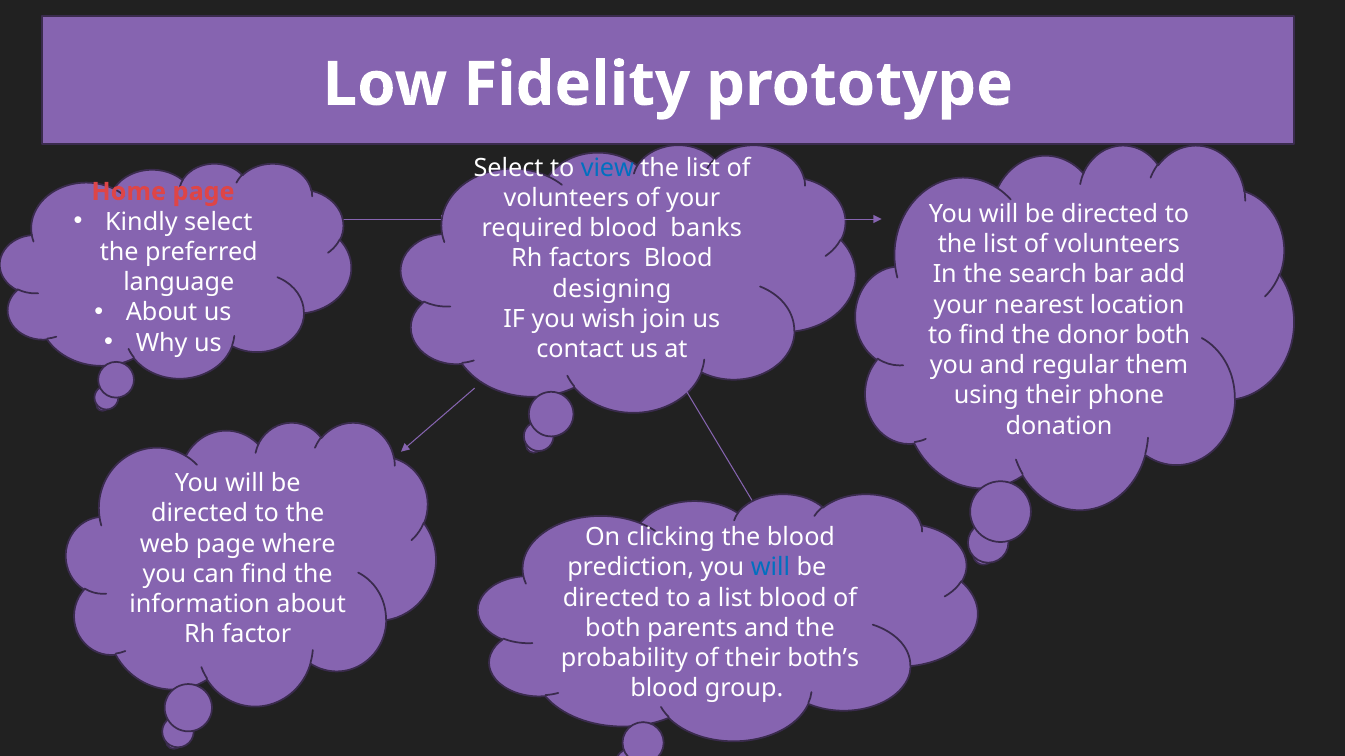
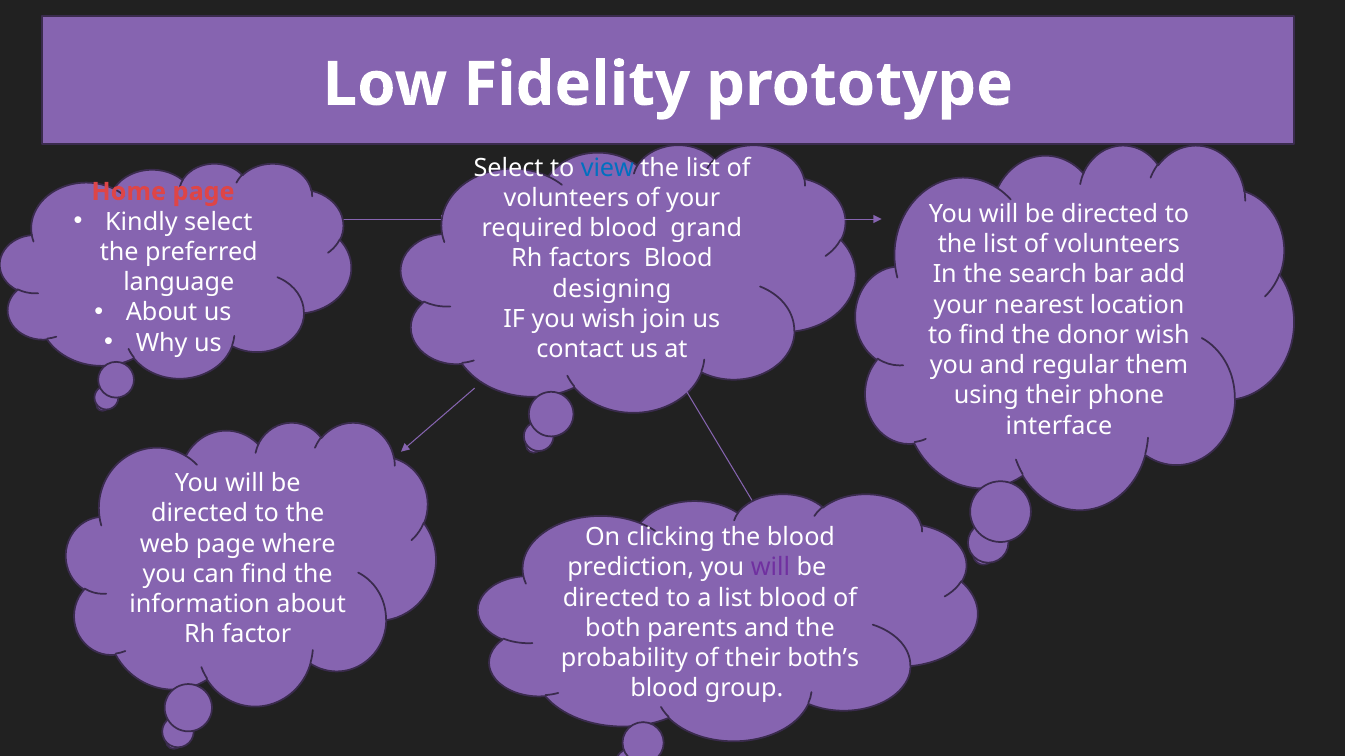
banks: banks -> grand
donor both: both -> wish
donation: donation -> interface
will at (771, 568) colour: blue -> purple
